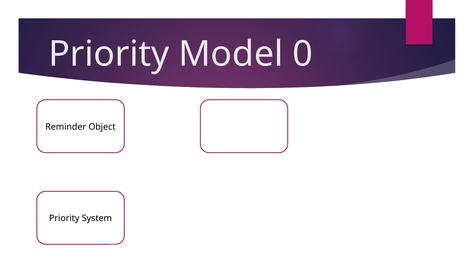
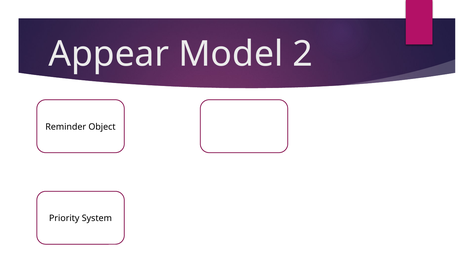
Priority at (109, 54): Priority -> Appear
0: 0 -> 2
